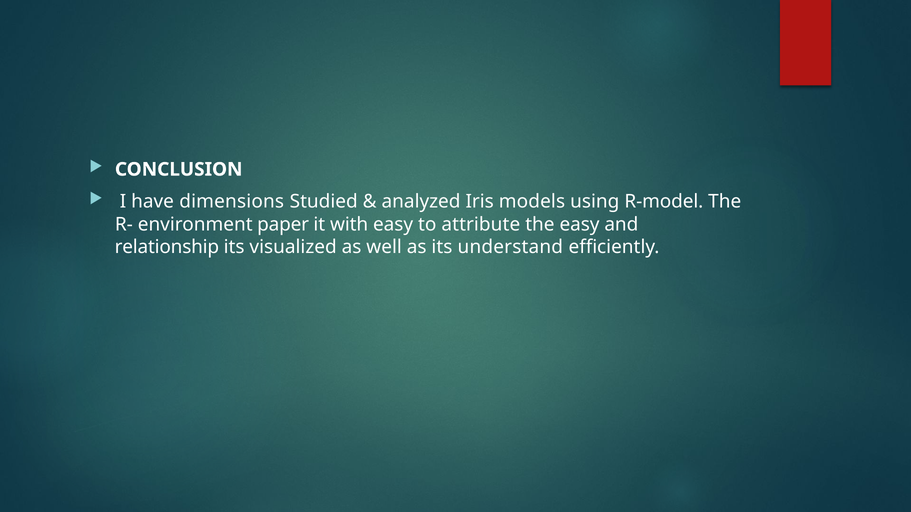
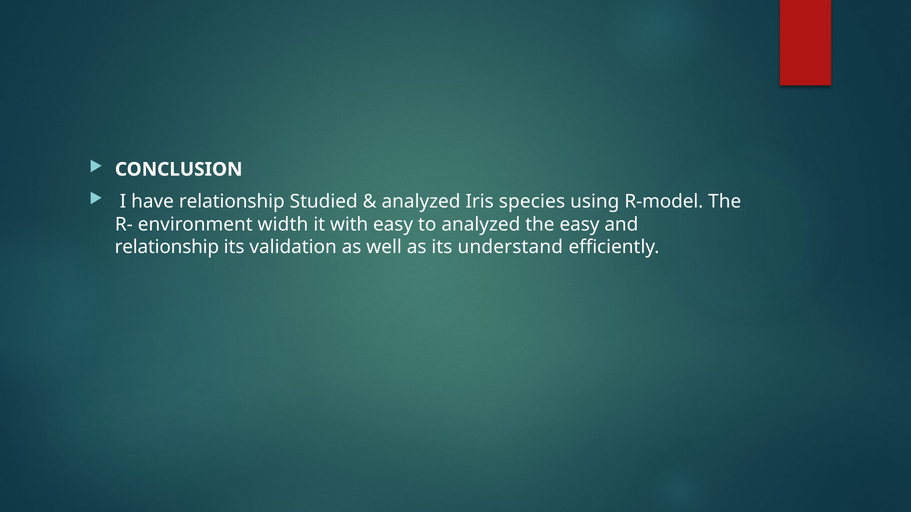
have dimensions: dimensions -> relationship
models: models -> species
paper: paper -> width
to attribute: attribute -> analyzed
visualized: visualized -> validation
